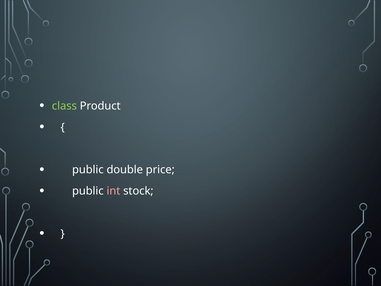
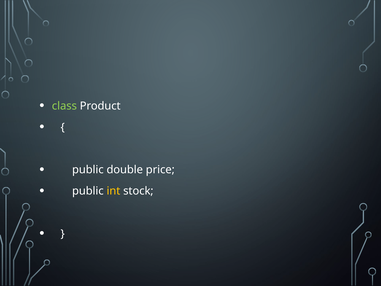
int colour: pink -> yellow
